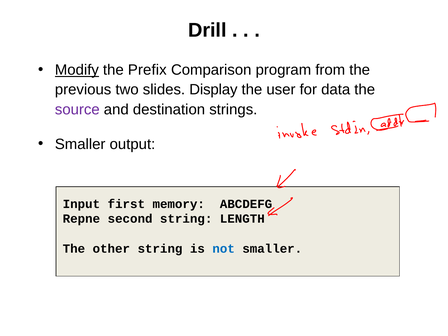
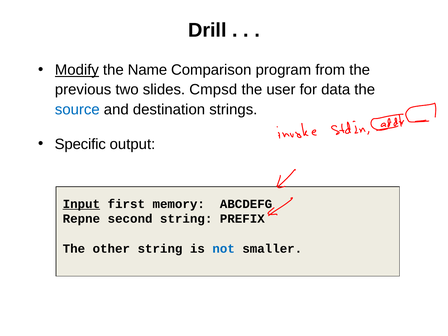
Prefix: Prefix -> Name
Display: Display -> Cmpsd
source colour: purple -> blue
Smaller at (80, 144): Smaller -> Specific
Input underline: none -> present
LENGTH: LENGTH -> PREFIX
